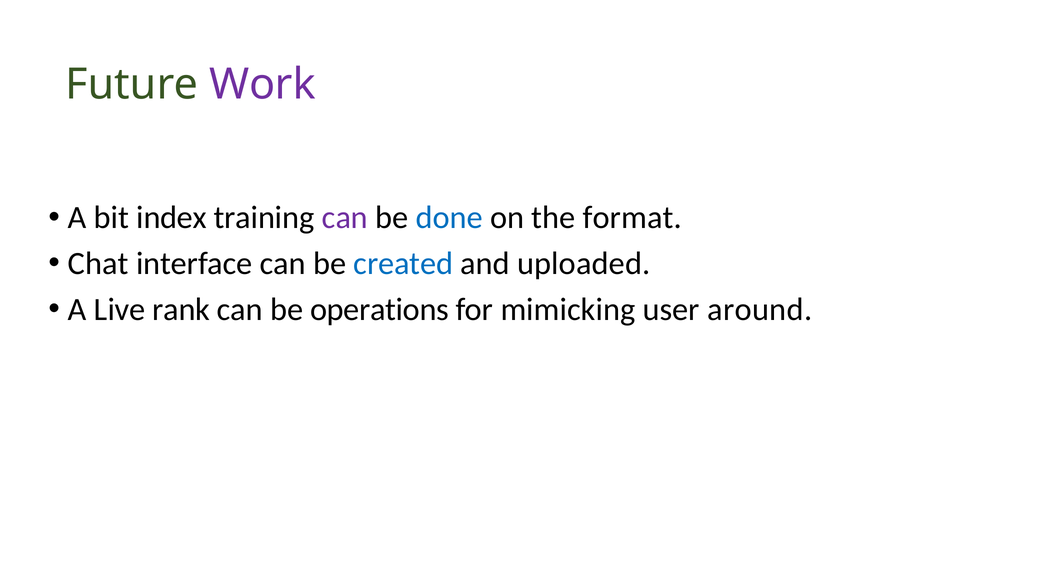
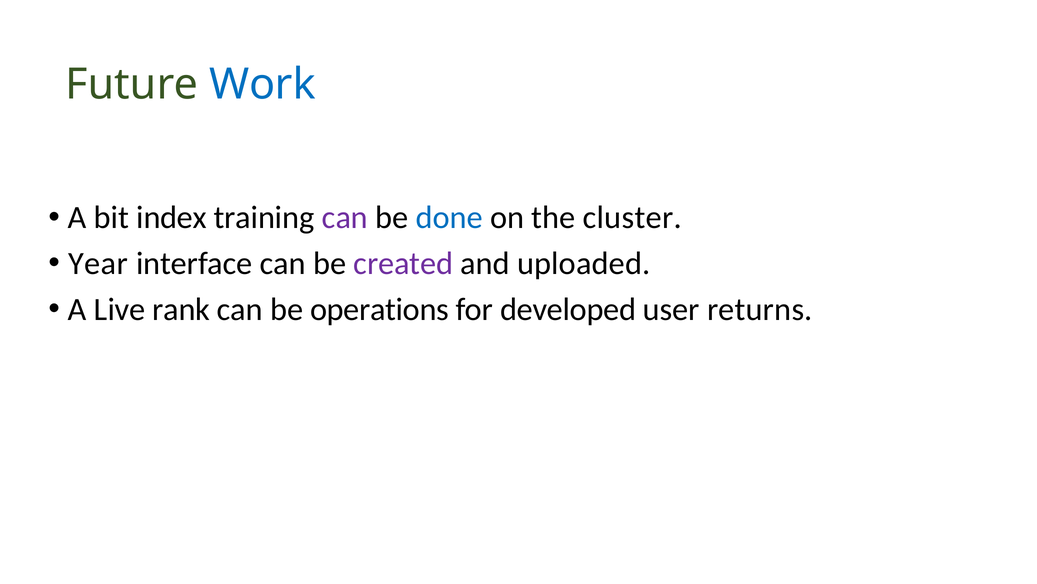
Work colour: purple -> blue
format: format -> cluster
Chat: Chat -> Year
created colour: blue -> purple
mimicking: mimicking -> developed
around: around -> returns
